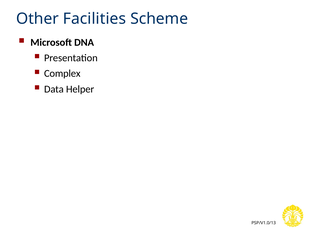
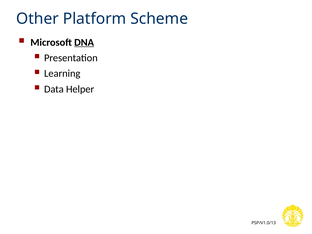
Facilities: Facilities -> Platform
DNA underline: none -> present
Complex: Complex -> Learning
